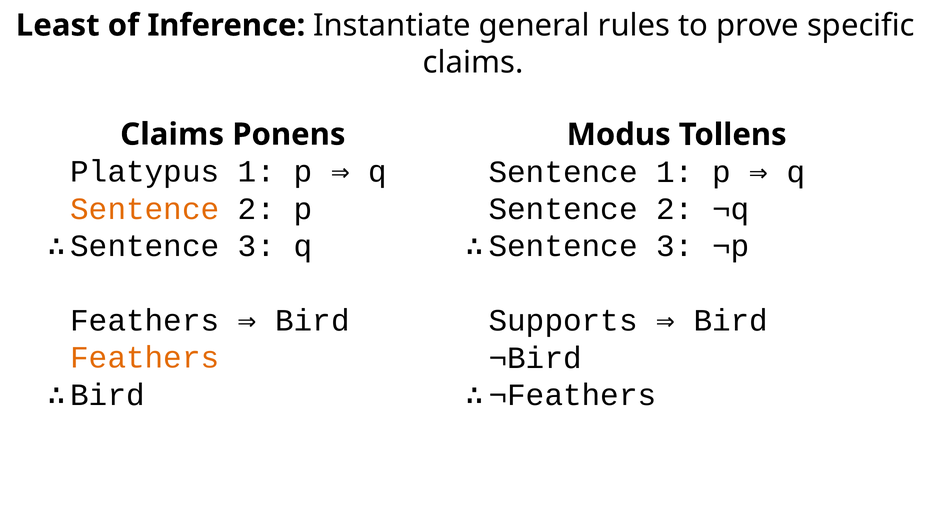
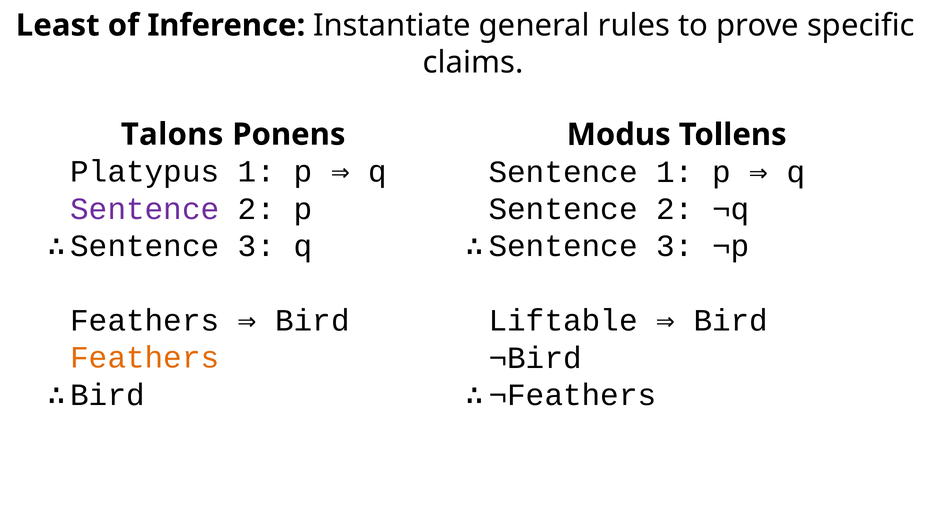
Claims at (172, 135): Claims -> Talons
Sentence at (145, 209) colour: orange -> purple
Supports: Supports -> Liftable
